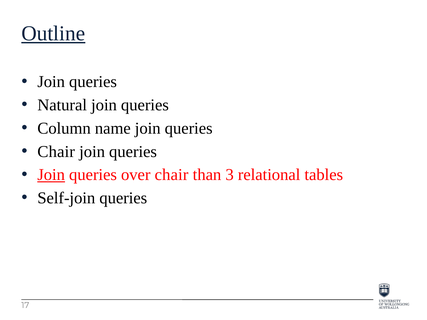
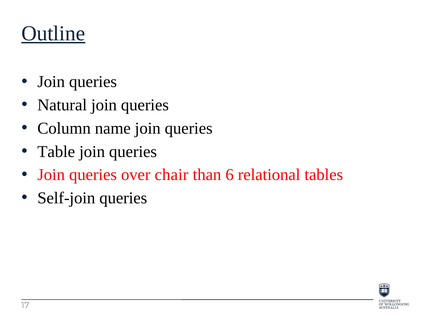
Chair at (56, 152): Chair -> Table
Join at (51, 175) underline: present -> none
3: 3 -> 6
